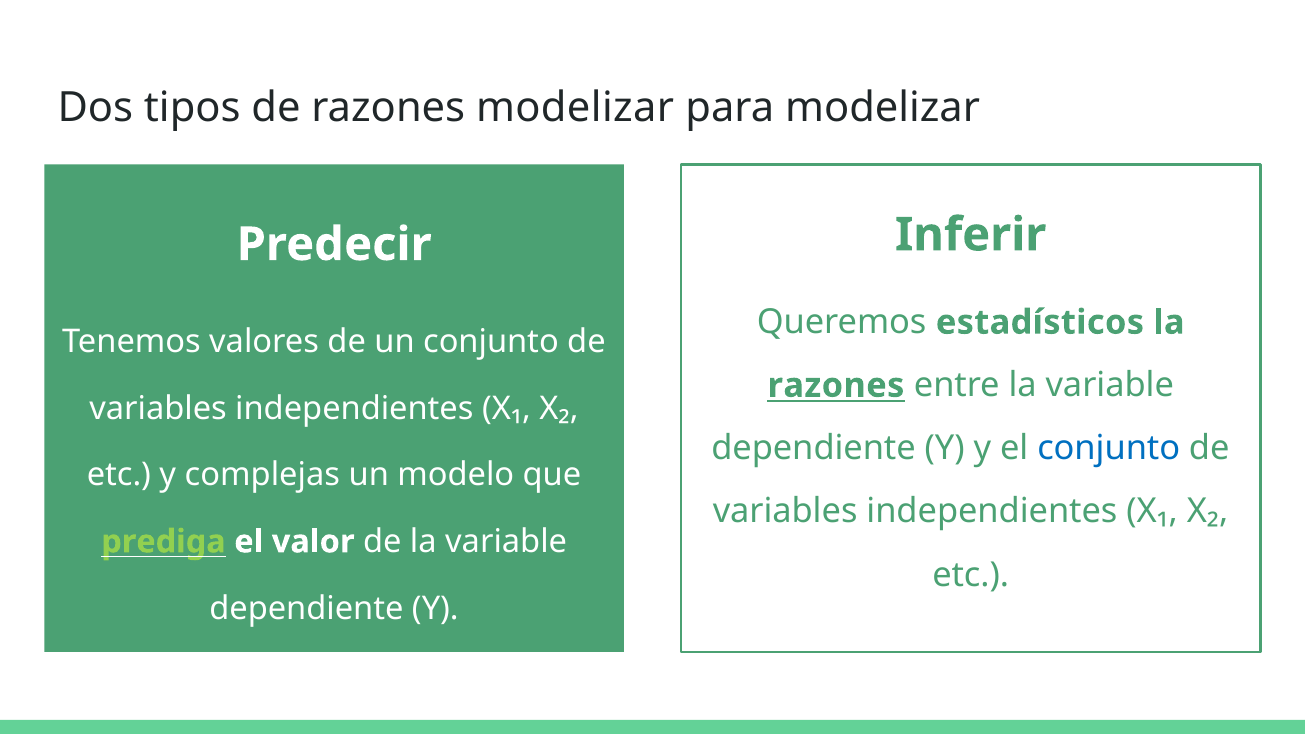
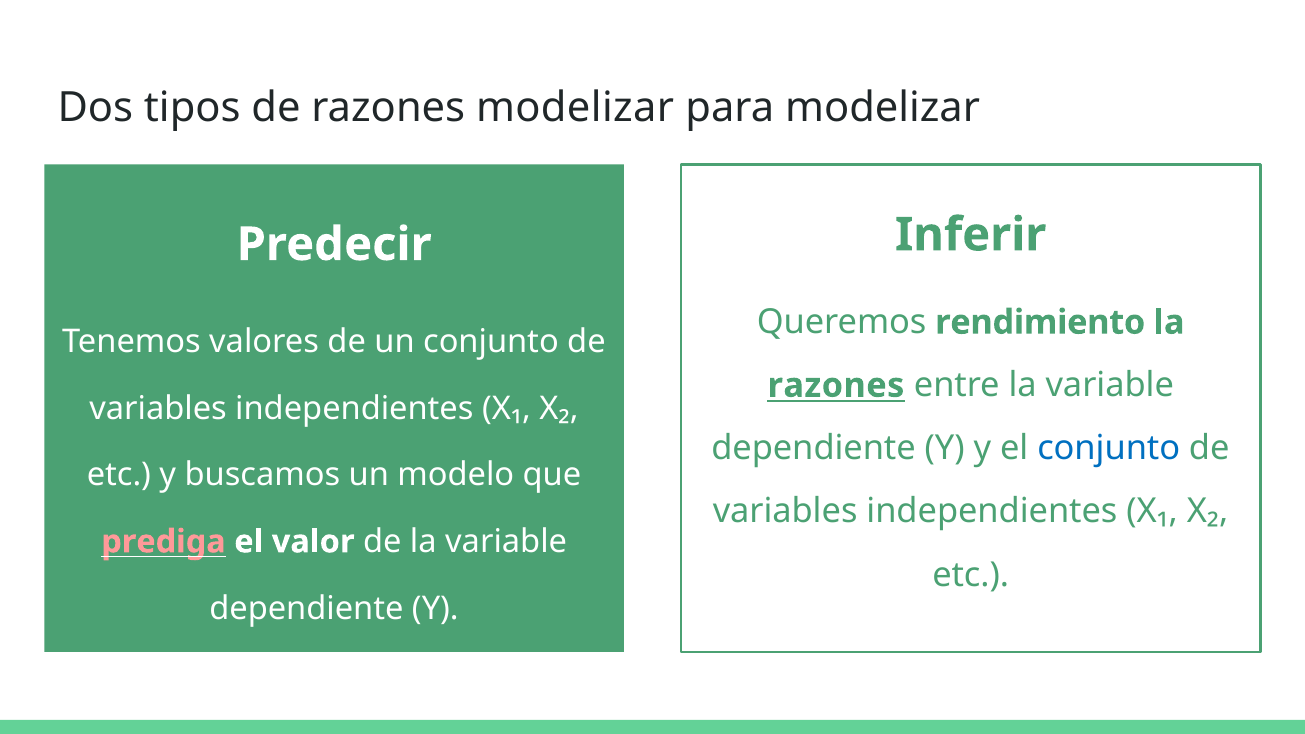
estadísticos: estadísticos -> rendimiento
complejas: complejas -> buscamos
prediga colour: light green -> pink
